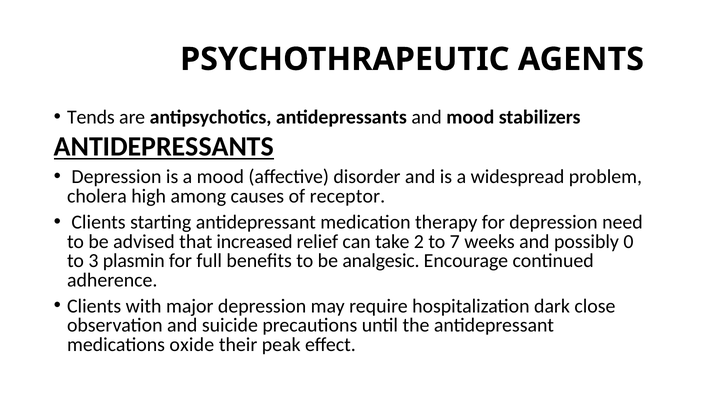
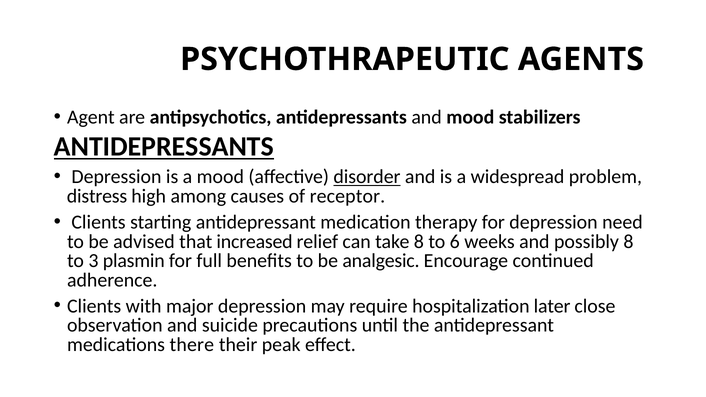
Tends: Tends -> Agent
disorder underline: none -> present
cholera: cholera -> distress
take 2: 2 -> 8
7: 7 -> 6
possibly 0: 0 -> 8
dark: dark -> later
oxide: oxide -> there
